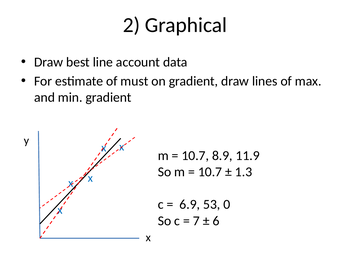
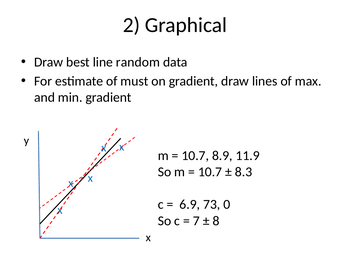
account: account -> random
1.3: 1.3 -> 8.3
53: 53 -> 73
6: 6 -> 8
